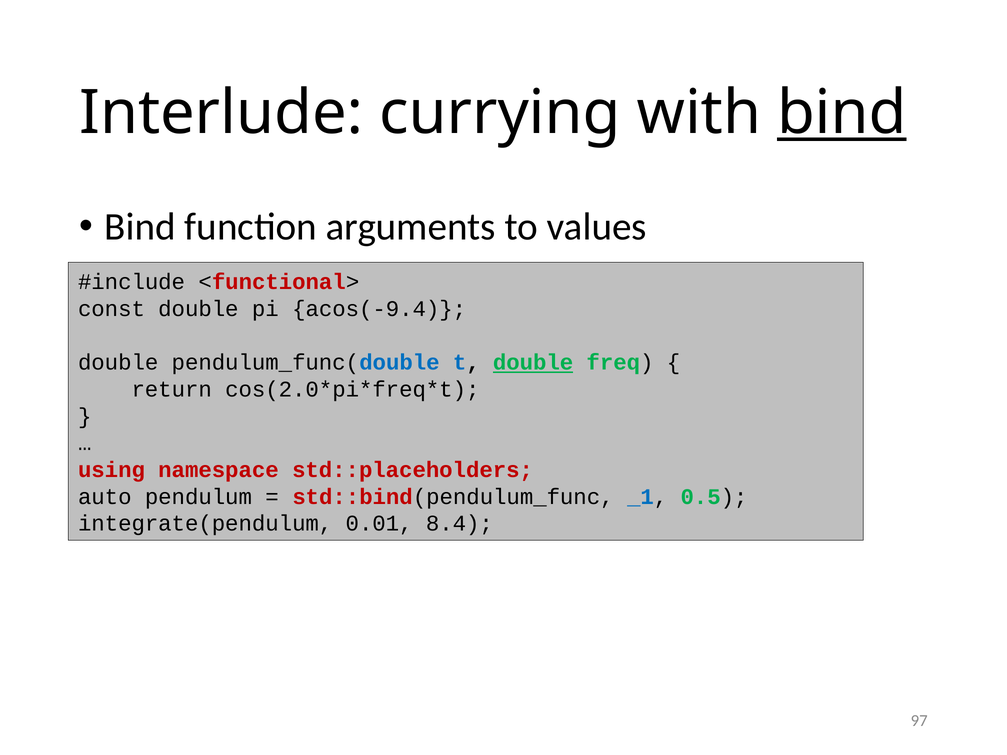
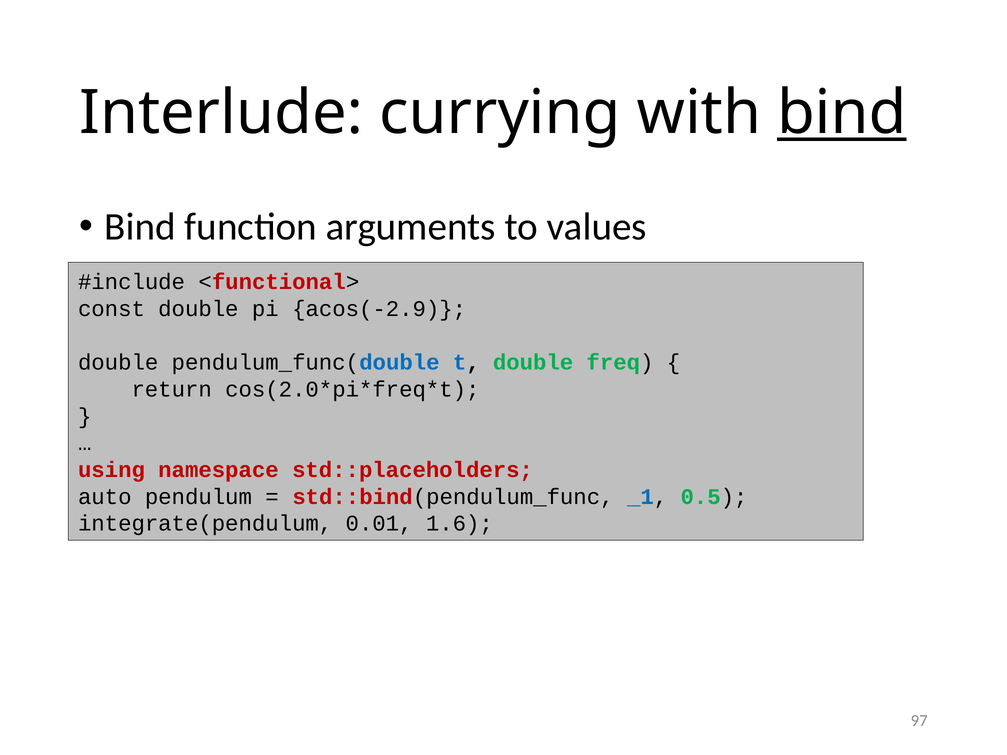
acos(-9.4: acos(-9.4 -> acos(-2.9
double at (533, 363) underline: present -> none
8.4: 8.4 -> 1.6
